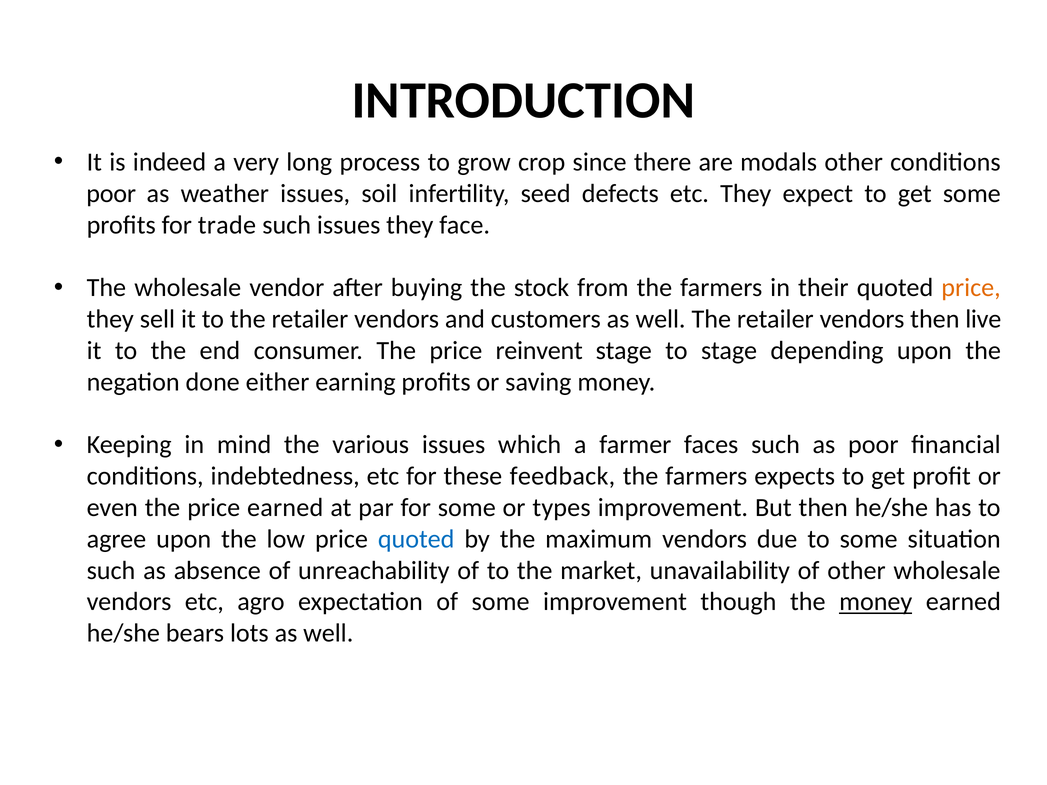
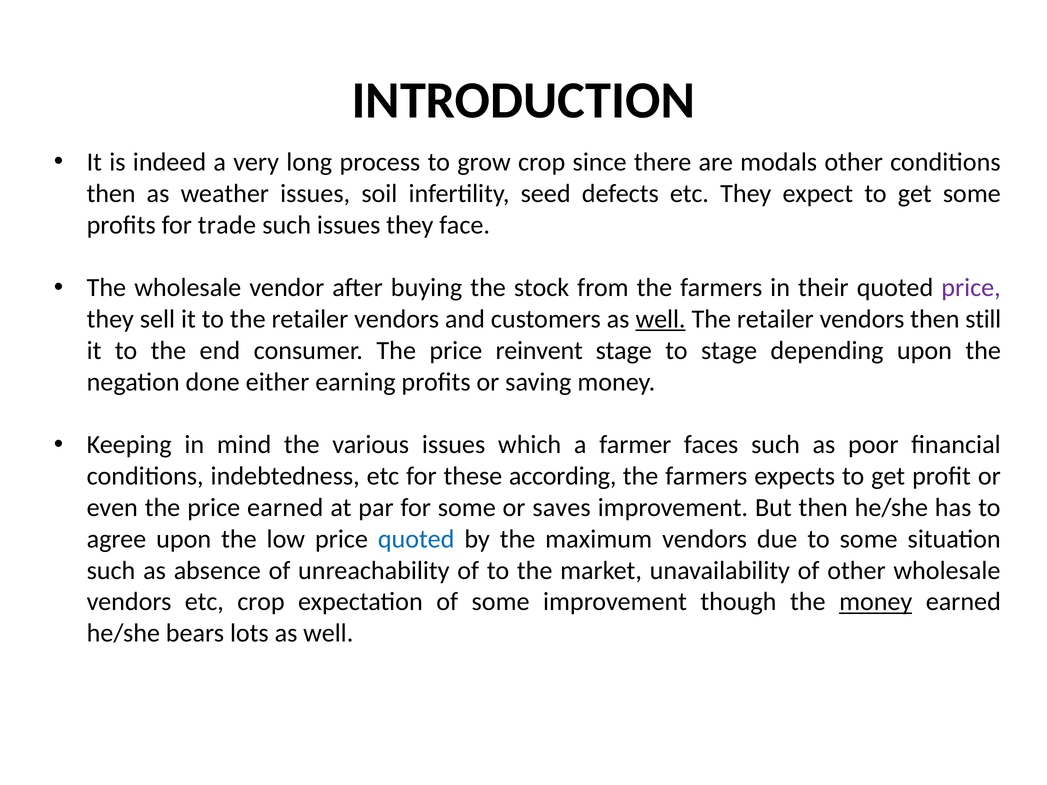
poor at (111, 194): poor -> then
price at (971, 288) colour: orange -> purple
well at (661, 319) underline: none -> present
live: live -> still
feedback: feedback -> according
types: types -> saves
etc agro: agro -> crop
